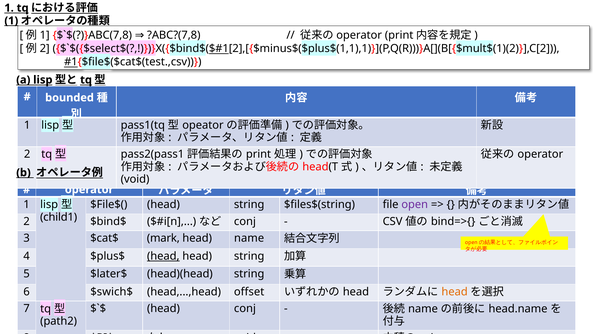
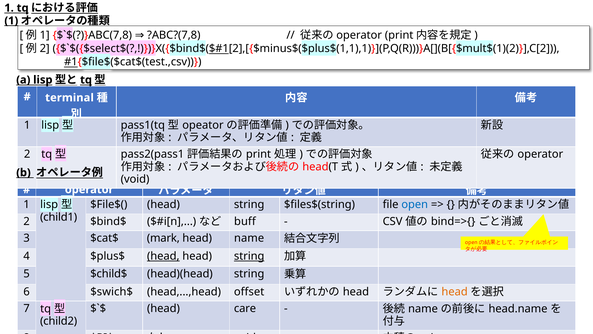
bounded: bounded -> terminal
open colour: purple -> blue
conj at (245, 221): conj -> buff
string at (249, 256) underline: none -> present
$later$: $later$ -> $child$
head conj: conj -> care
path2: path2 -> child2
